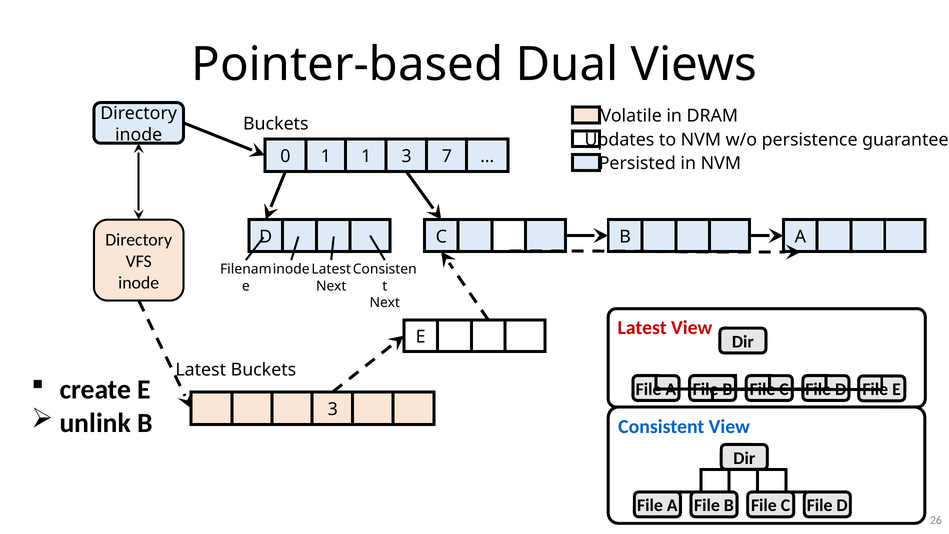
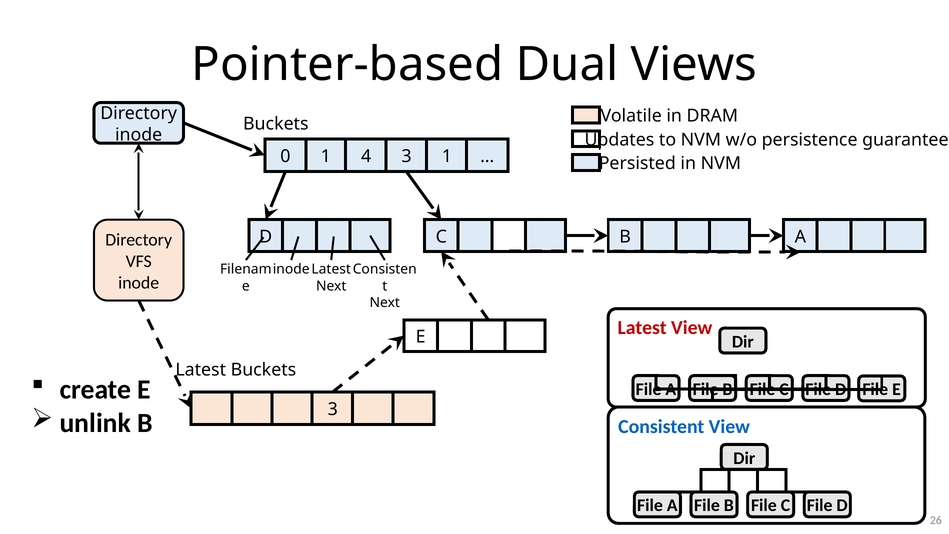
1 1: 1 -> 4
3 7: 7 -> 1
